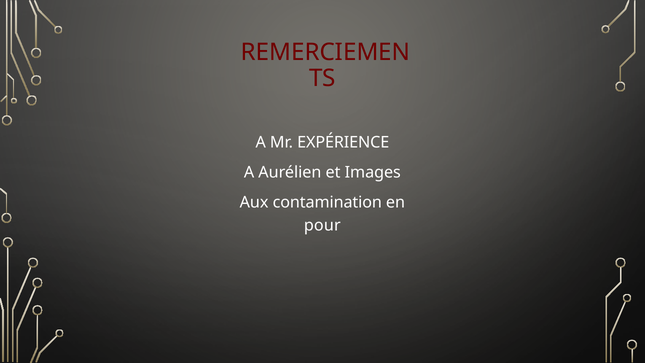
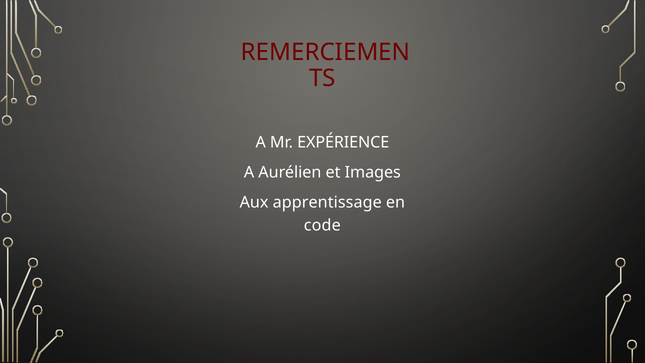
contamination: contamination -> apprentissage
pour: pour -> code
